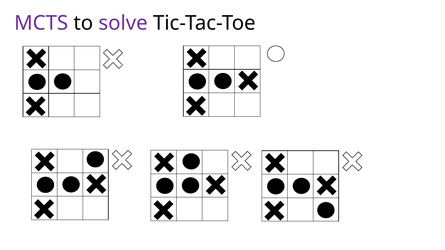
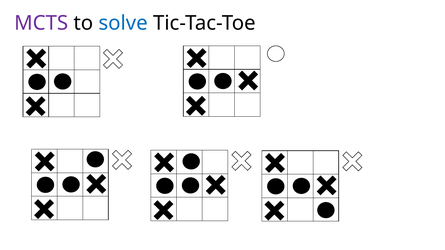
solve colour: purple -> blue
